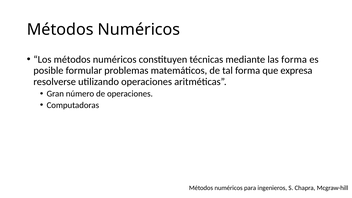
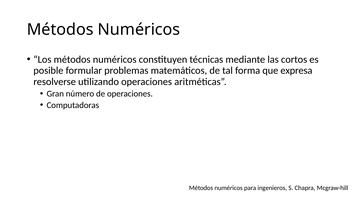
las forma: forma -> cortos
